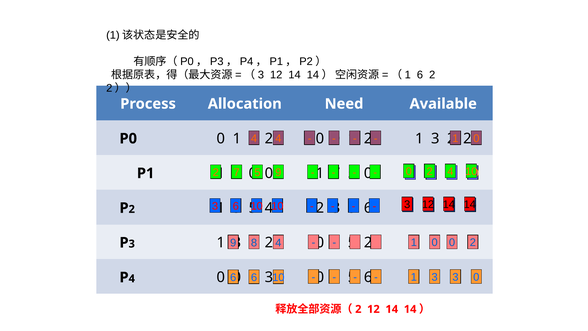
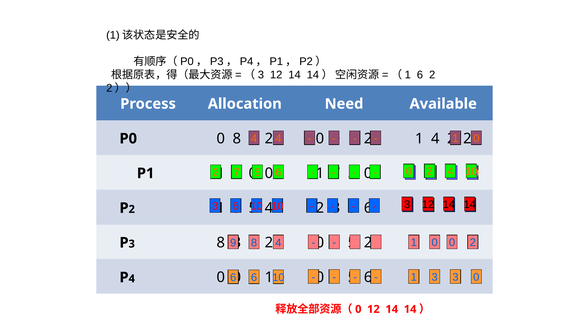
P0 0 1: 1 -> 8
3 at (435, 138): 3 -> 4
9 at (278, 172): 9 -> 6
3 1: 1 -> 8
3 at (269, 277): 3 -> 1
2 at (358, 309): 2 -> 0
